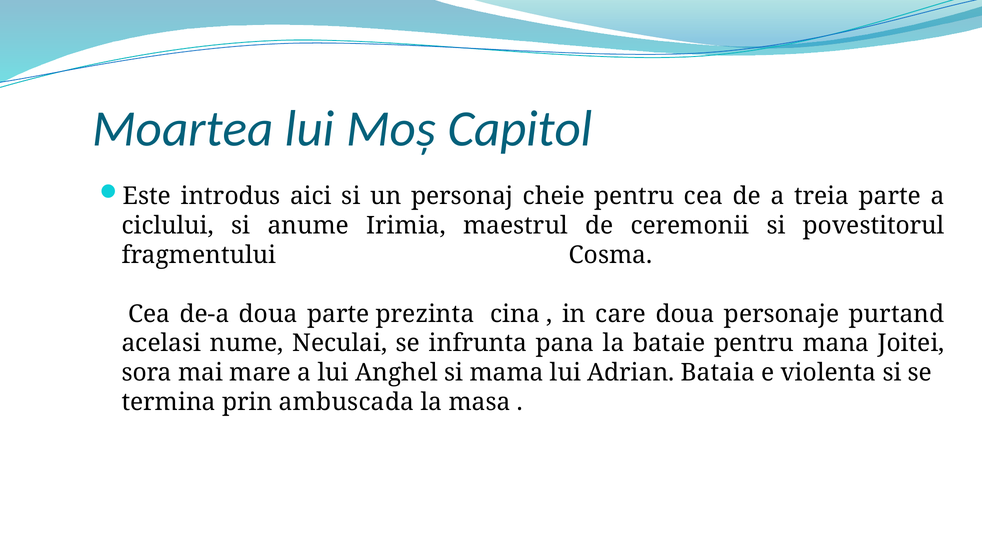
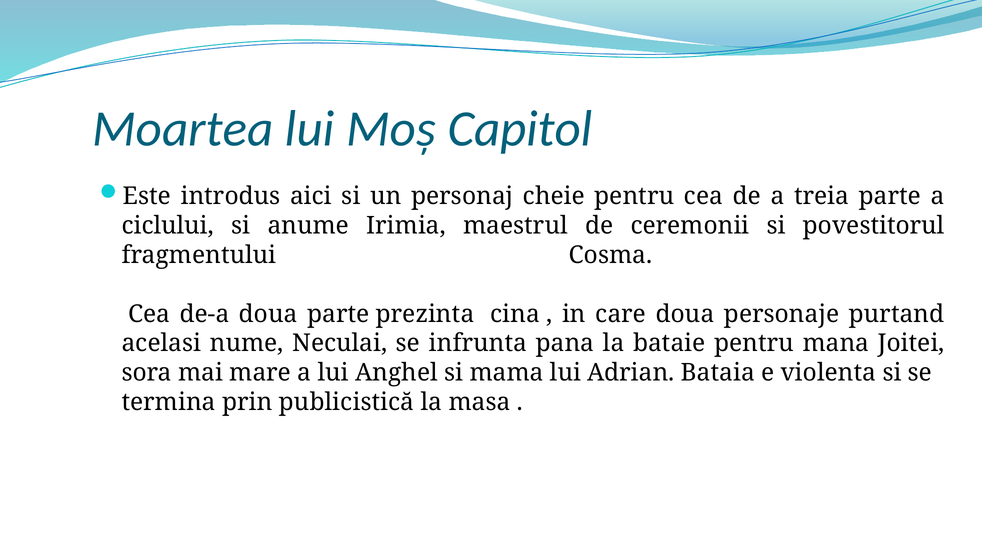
ambuscada: ambuscada -> publicistică
